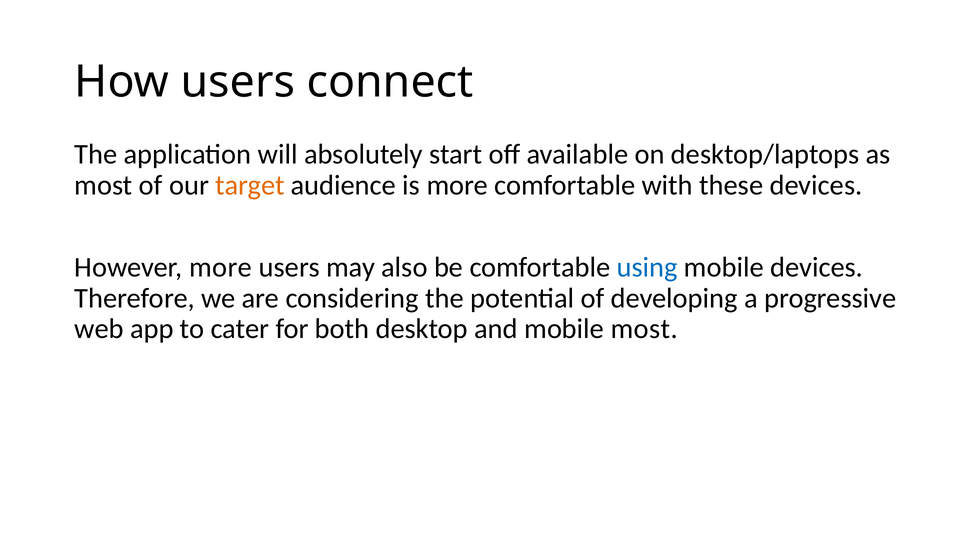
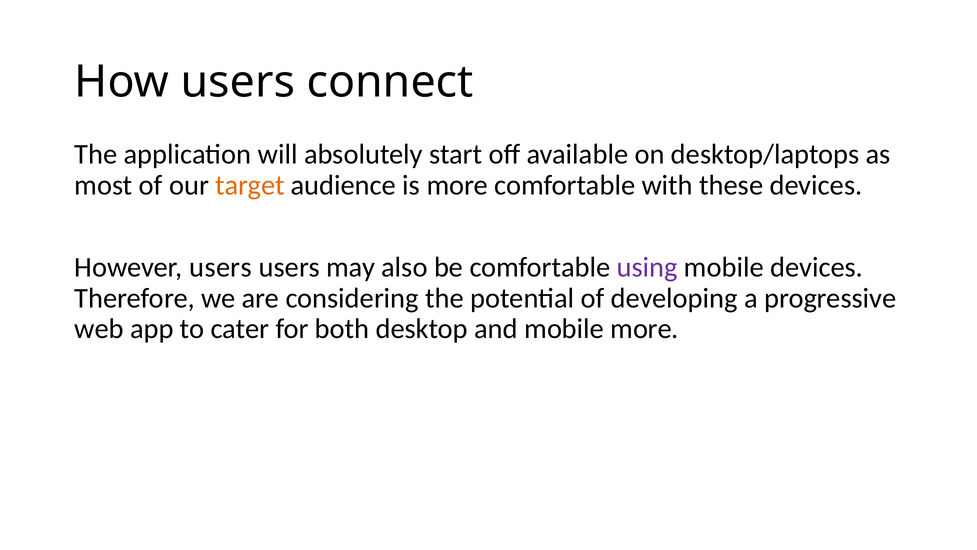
However more: more -> users
using colour: blue -> purple
mobile most: most -> more
